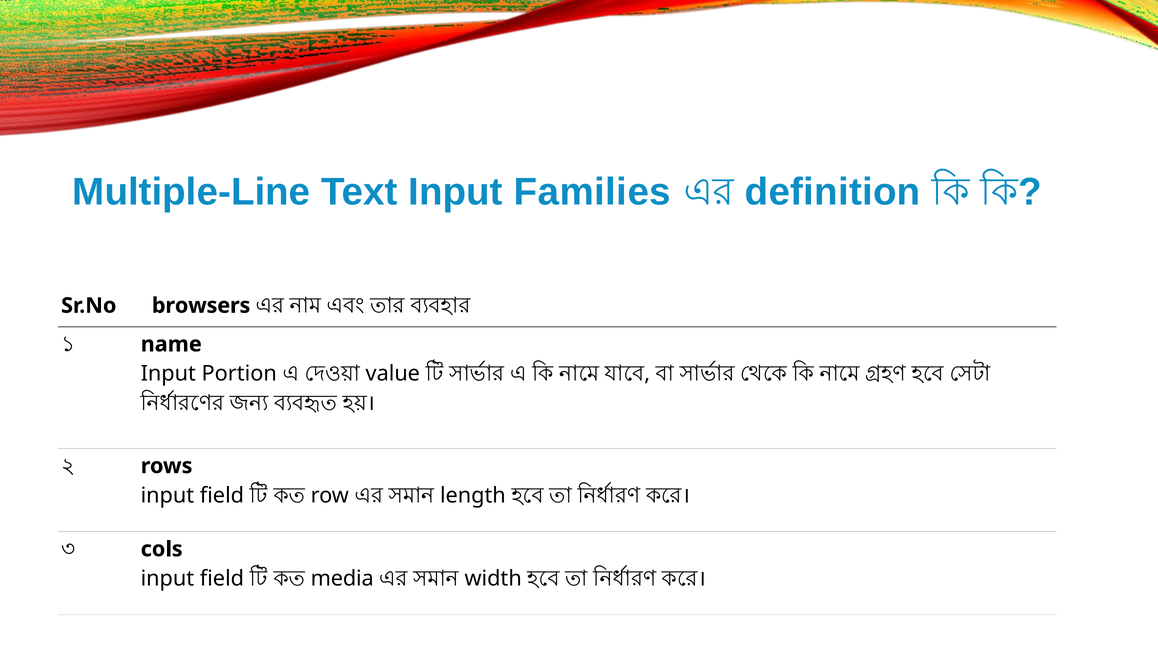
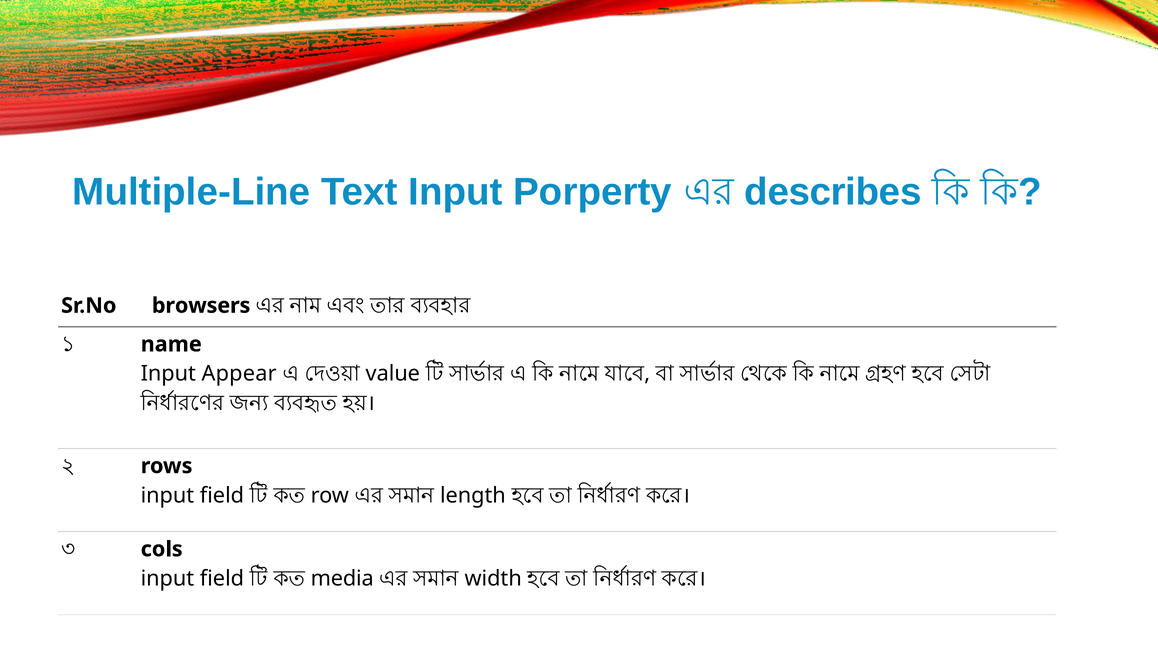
Families: Families -> Porperty
definition: definition -> describes
Portion: Portion -> Appear
